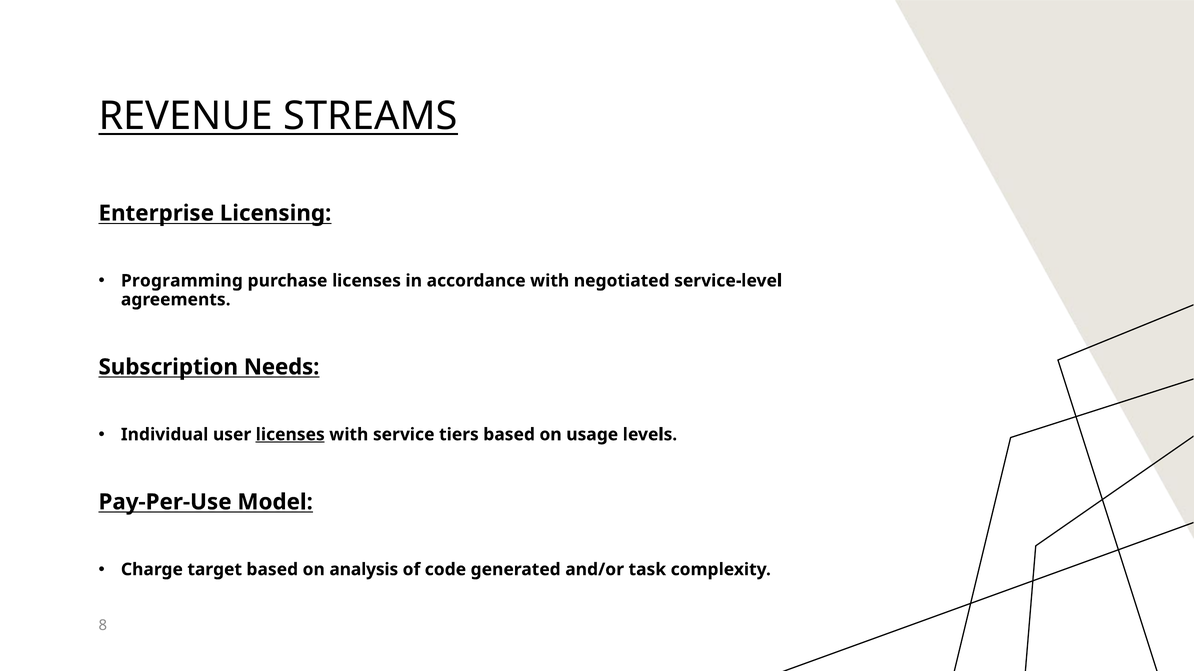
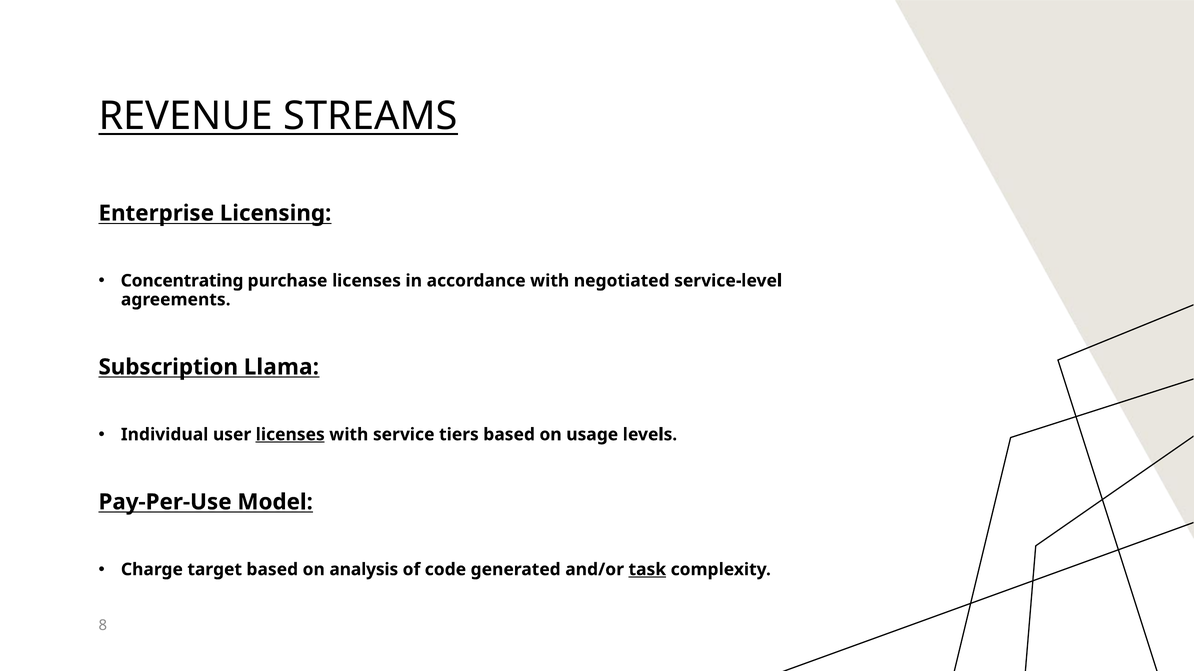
Programming: Programming -> Concentrating
Needs: Needs -> Llama
task underline: none -> present
